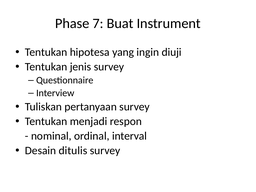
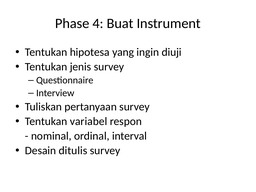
7: 7 -> 4
menjadi: menjadi -> variabel
